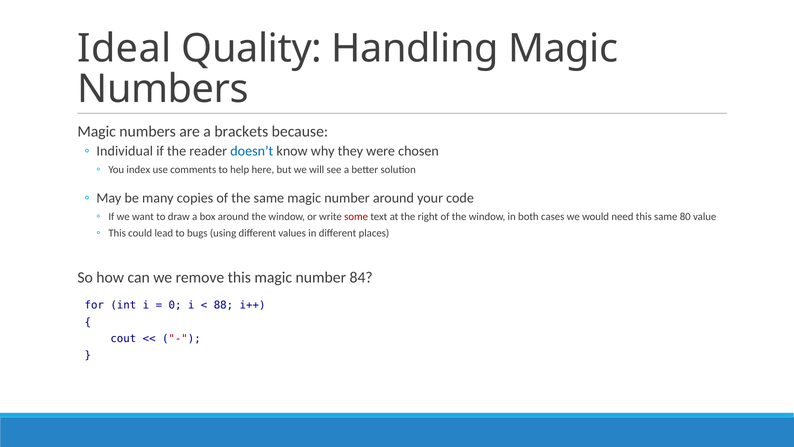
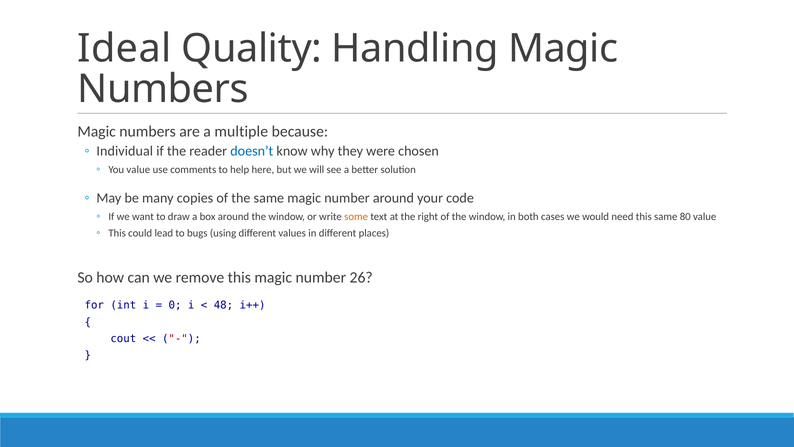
brackets: brackets -> multiple
You index: index -> value
some colour: red -> orange
84: 84 -> 26
88: 88 -> 48
